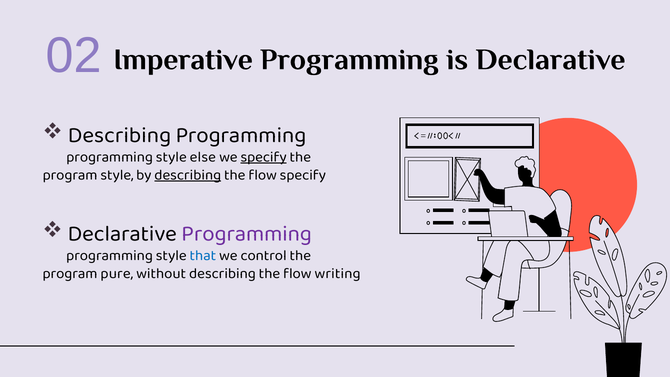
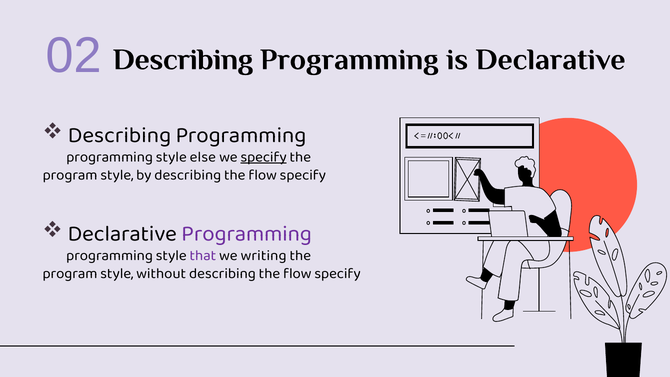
02 Imperative: Imperative -> Describing
describing at (188, 175) underline: present -> none
that colour: blue -> purple
control: control -> writing
pure at (117, 273): pure -> style
writing at (338, 273): writing -> specify
